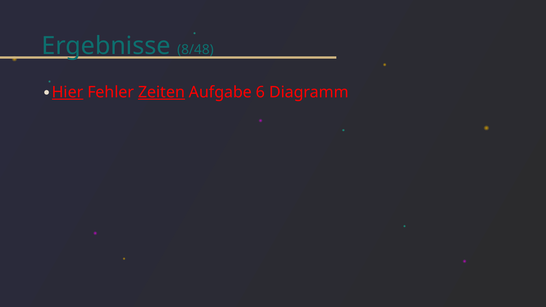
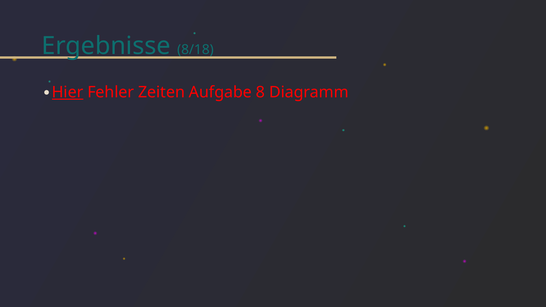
8/48: 8/48 -> 8/18
Zeiten underline: present -> none
6: 6 -> 8
